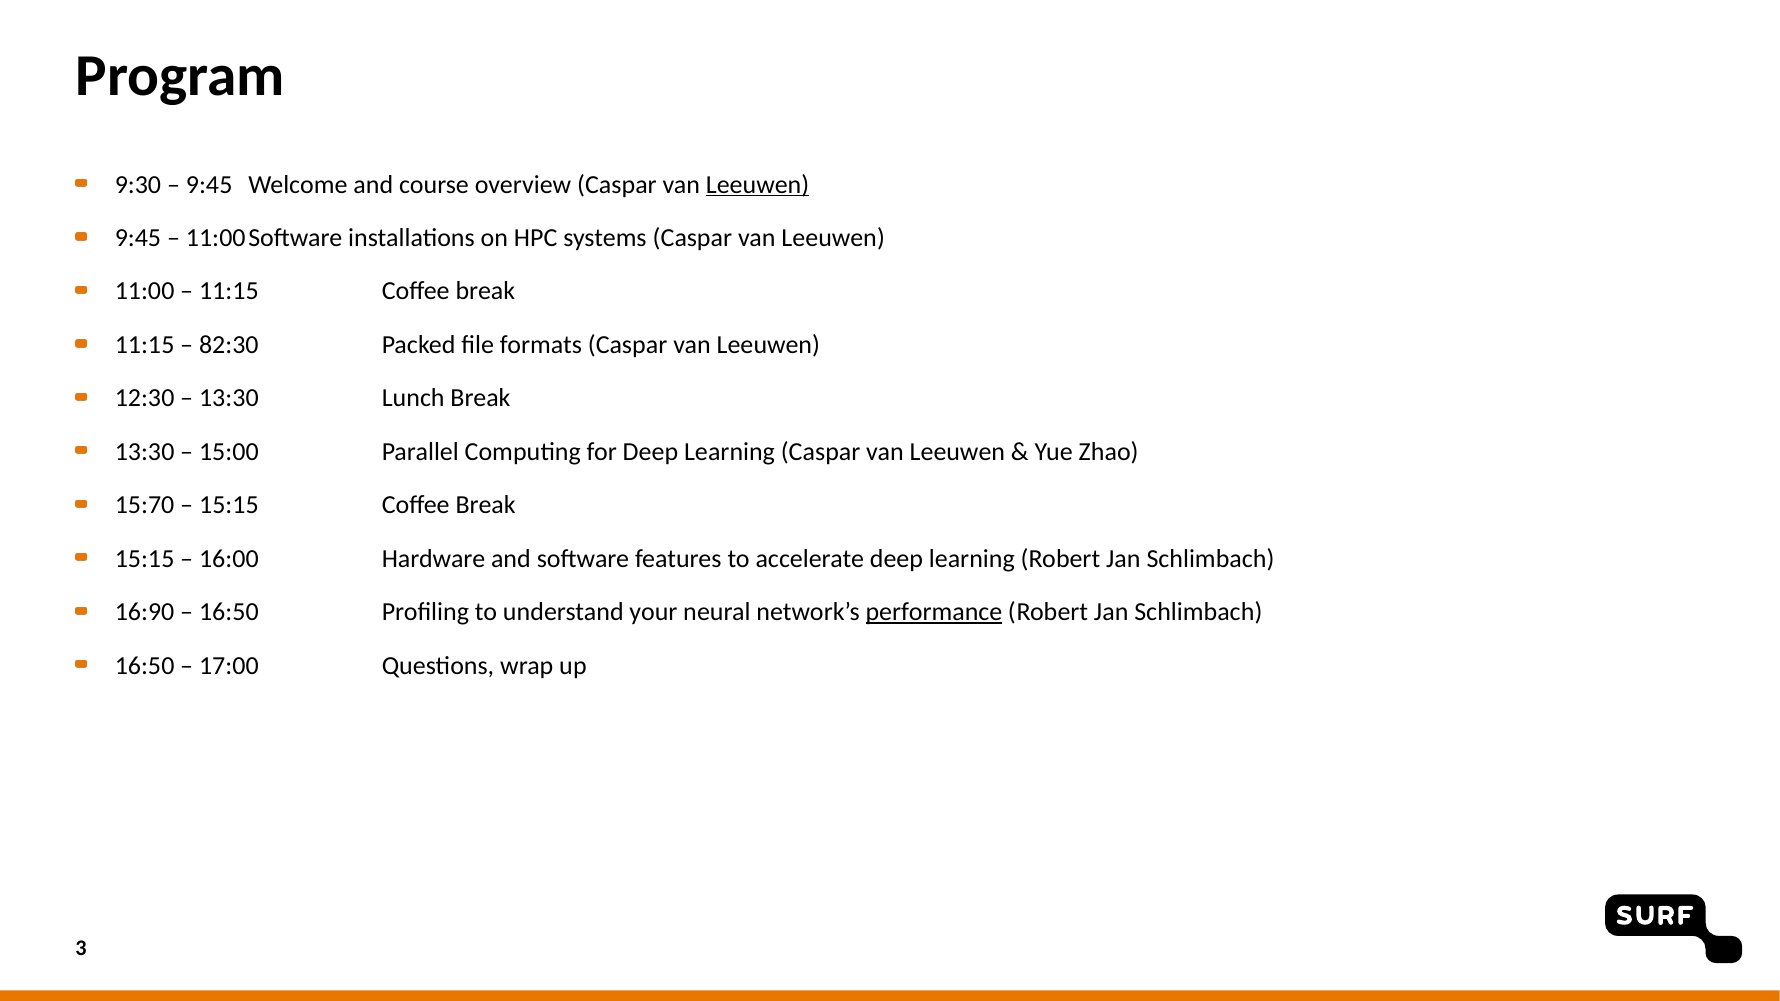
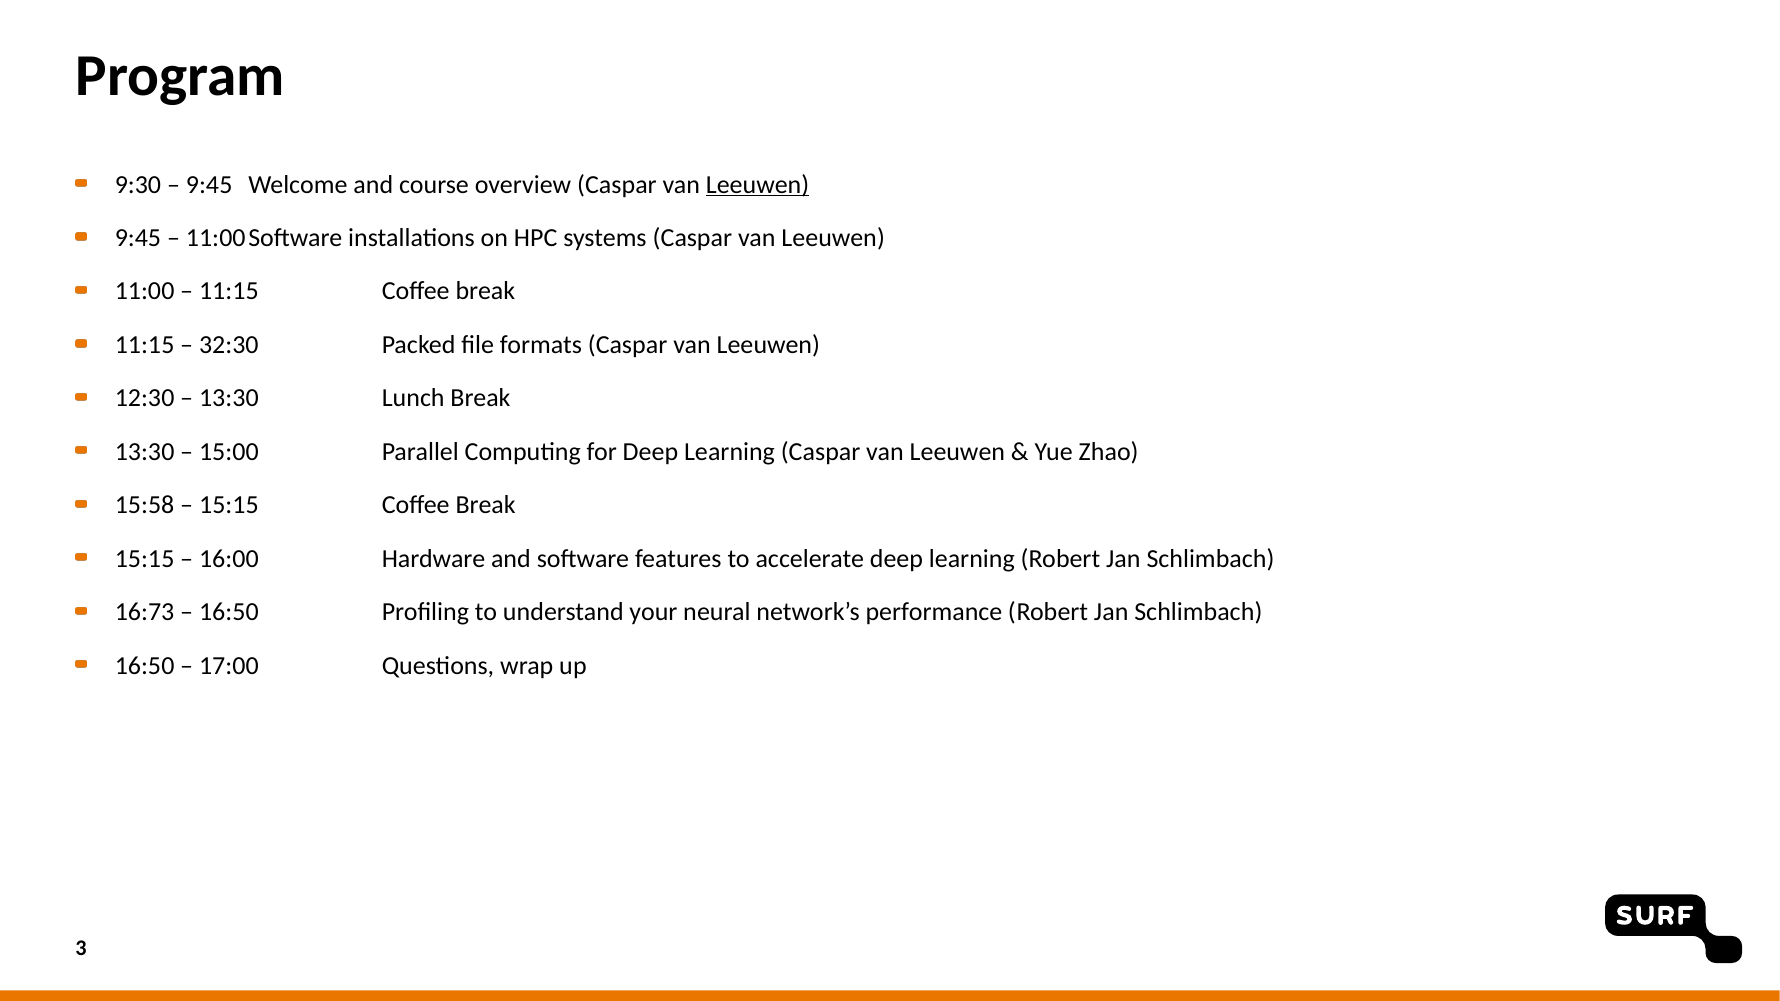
82:30: 82:30 -> 32:30
15:70: 15:70 -> 15:58
16:90: 16:90 -> 16:73
performance underline: present -> none
